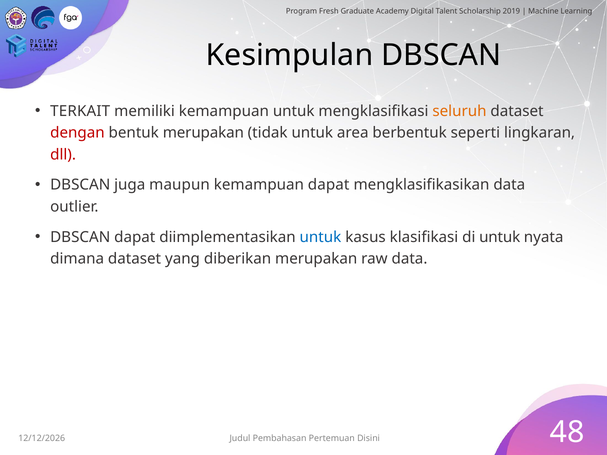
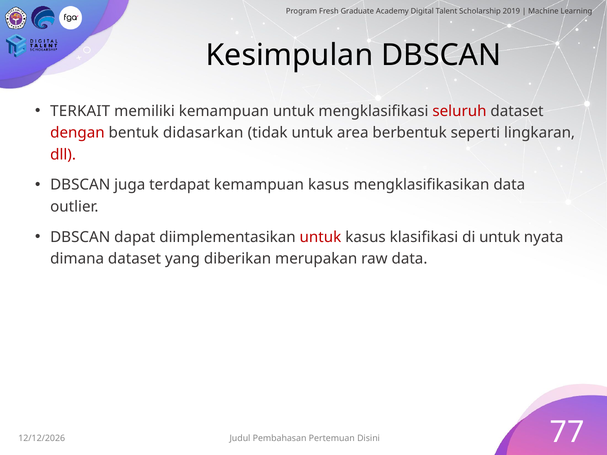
seluruh colour: orange -> red
bentuk merupakan: merupakan -> didasarkan
maupun: maupun -> terdapat
kemampuan dapat: dapat -> kasus
untuk at (320, 237) colour: blue -> red
48: 48 -> 77
